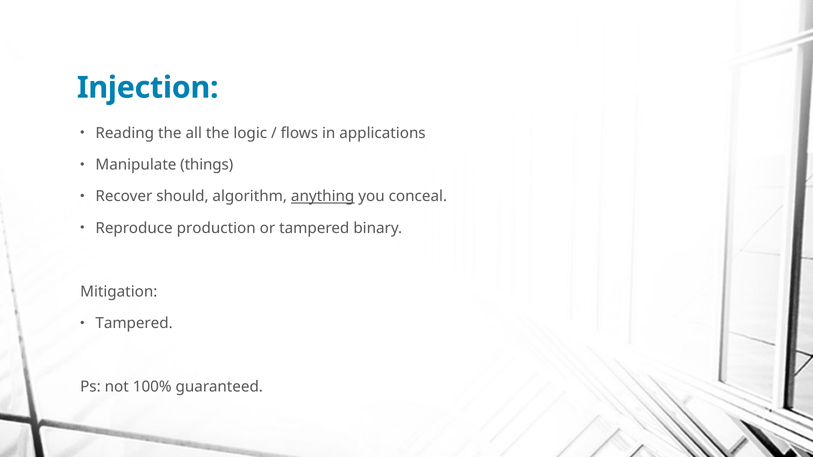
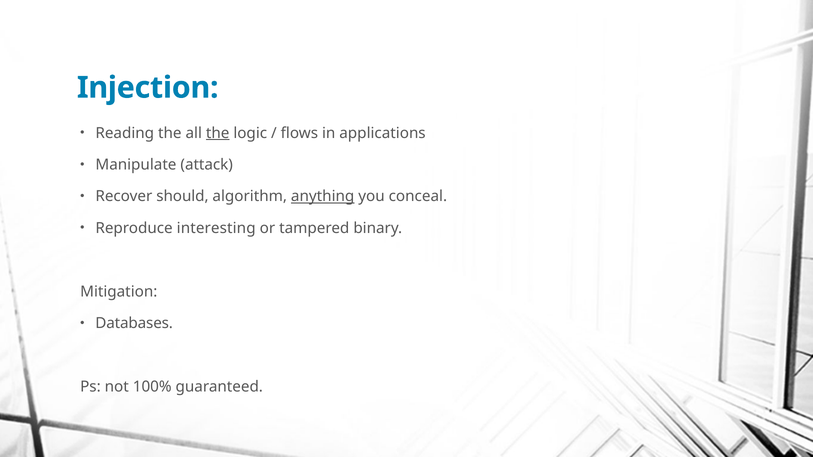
the at (218, 133) underline: none -> present
things: things -> attack
production: production -> interesting
Tampered at (134, 323): Tampered -> Databases
